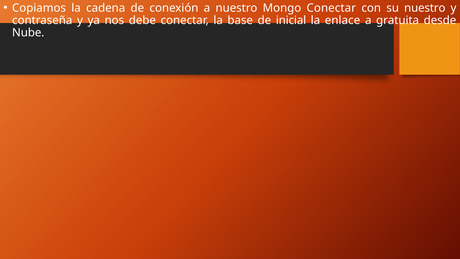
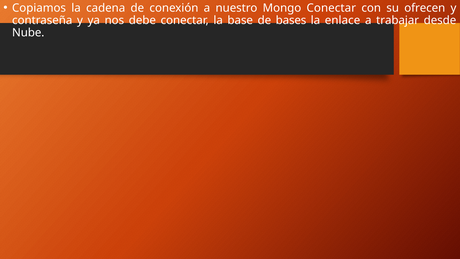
su nuestro: nuestro -> ofrecen
inicial: inicial -> bases
gratuita: gratuita -> trabajar
